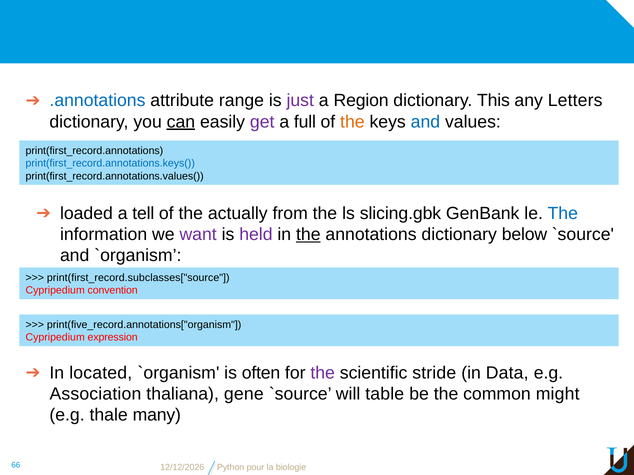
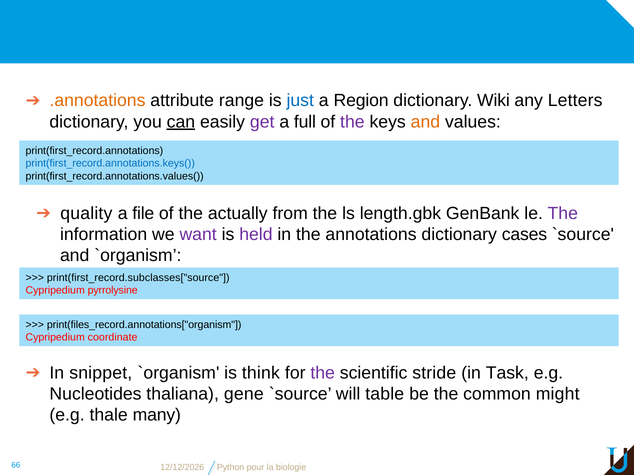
.annotations colour: blue -> orange
just colour: purple -> blue
This: This -> Wiki
the at (352, 122) colour: orange -> purple
and at (425, 122) colour: blue -> orange
loaded: loaded -> quality
tell: tell -> file
slicing.gbk: slicing.gbk -> length.gbk
The at (563, 213) colour: blue -> purple
the at (308, 235) underline: present -> none
below: below -> cases
convention: convention -> pyrrolysine
print(five_record.annotations["organism: print(five_record.annotations["organism -> print(files_record.annotations["organism
expression: expression -> coordinate
located: located -> snippet
often: often -> think
Data: Data -> Task
Association: Association -> Nucleotides
